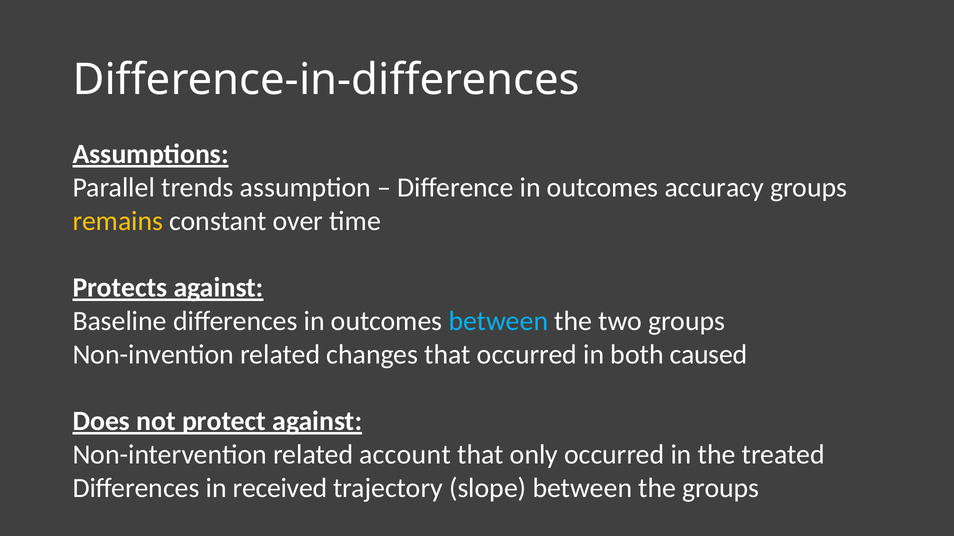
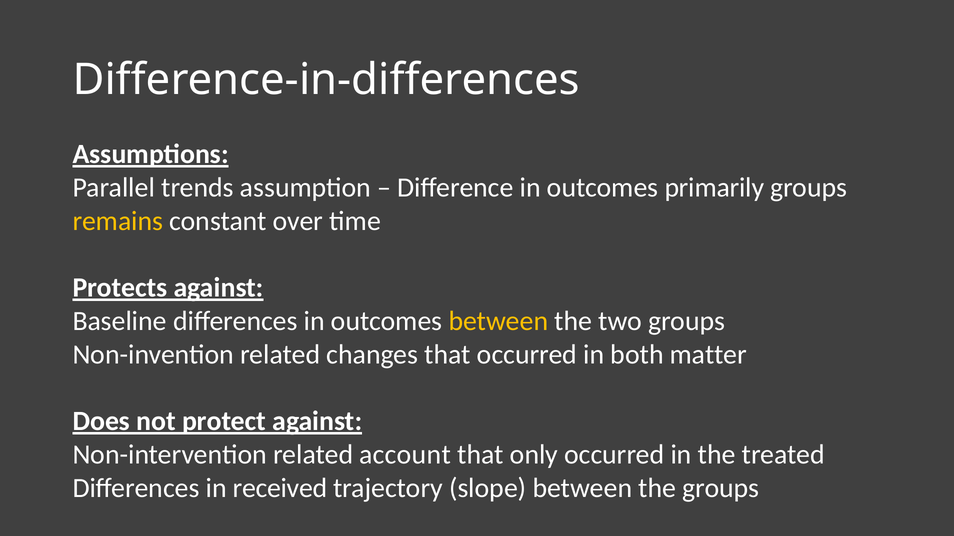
accuracy: accuracy -> primarily
between at (498, 321) colour: light blue -> yellow
caused: caused -> matter
